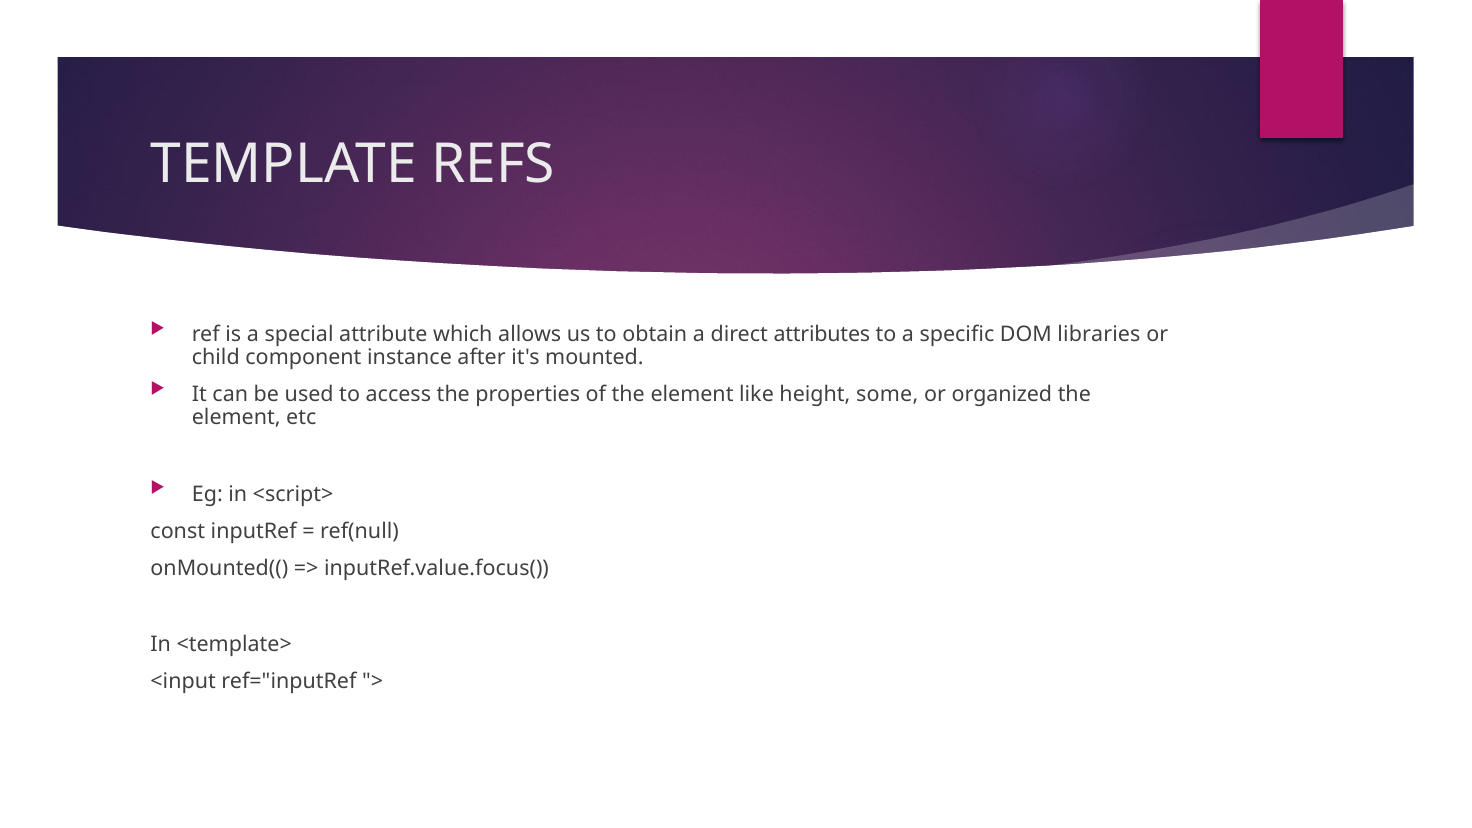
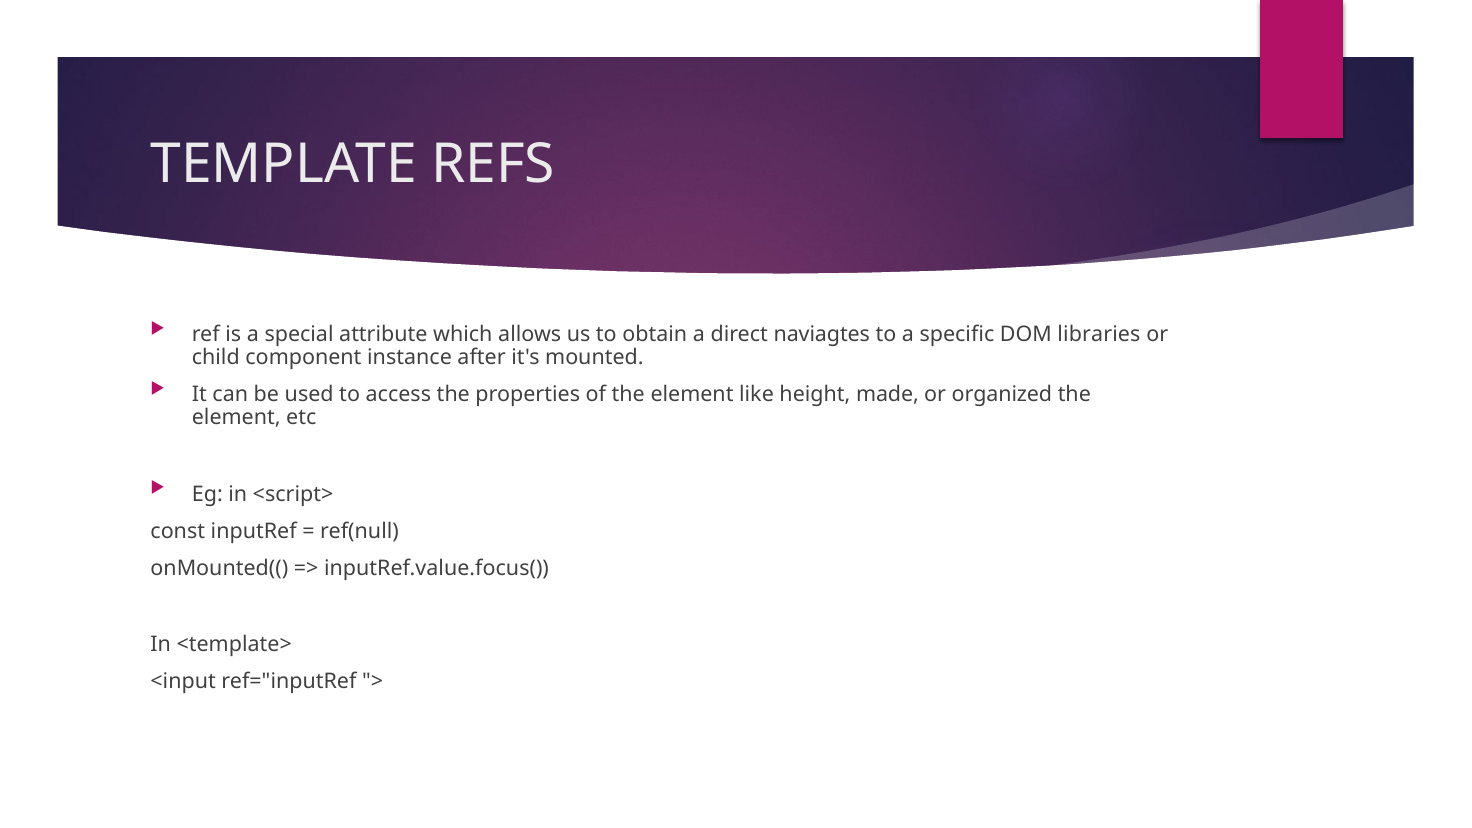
attributes: attributes -> naviagtes
some: some -> made
